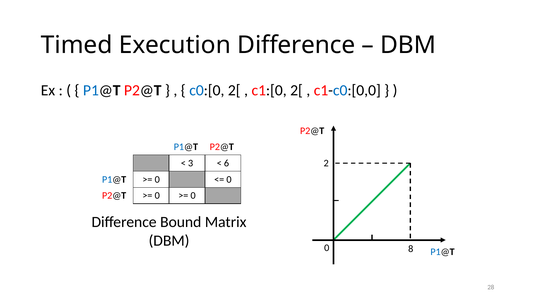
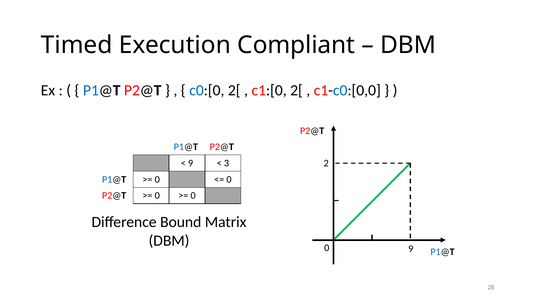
Execution Difference: Difference -> Compliant
3 at (191, 163): 3 -> 9
6: 6 -> 3
DBM 8: 8 -> 9
